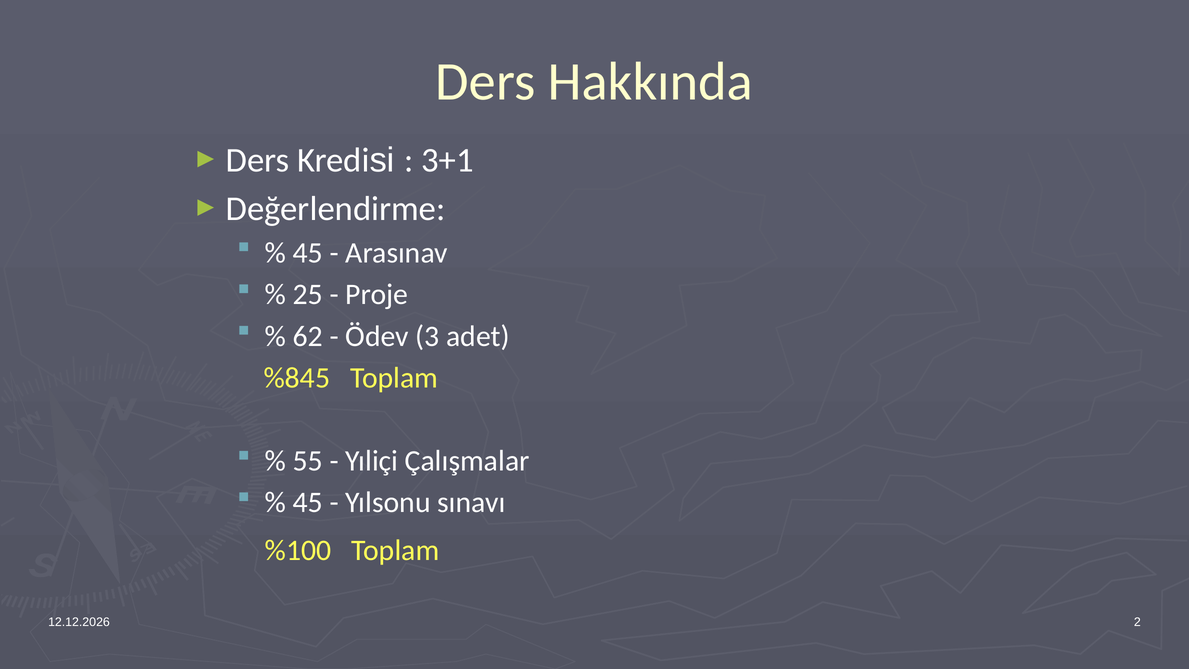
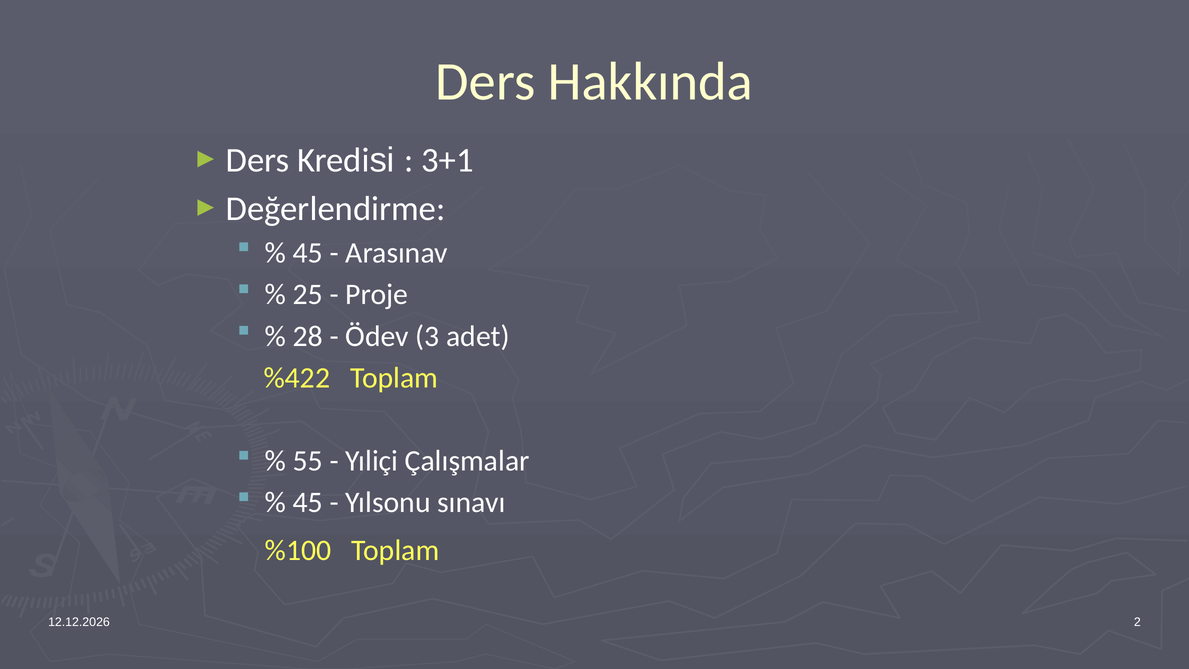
62: 62 -> 28
%845: %845 -> %422
